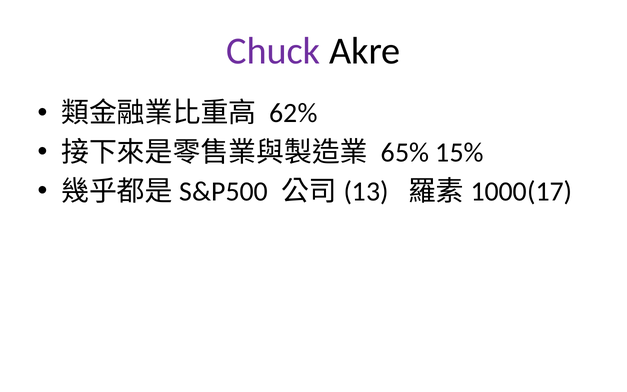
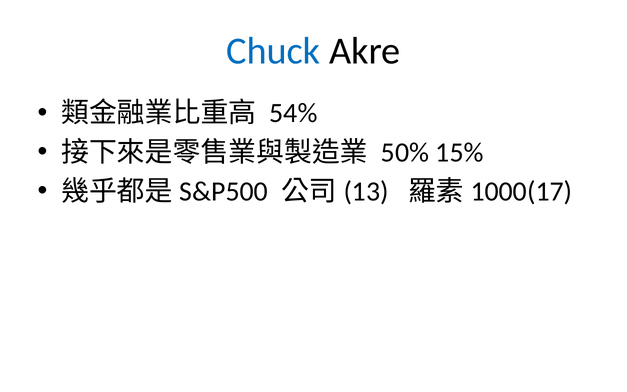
Chuck colour: purple -> blue
62%: 62% -> 54%
65%: 65% -> 50%
